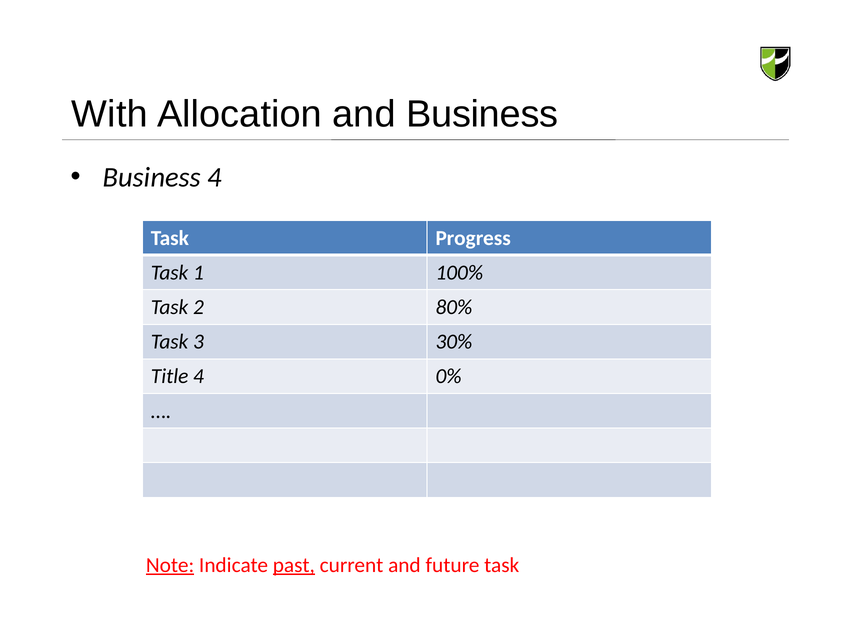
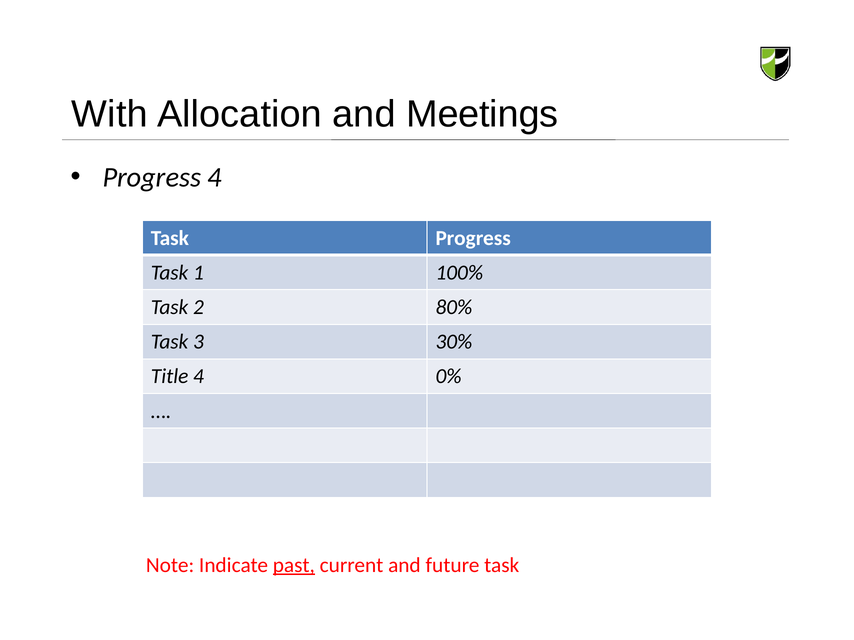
and Business: Business -> Meetings
Business at (152, 178): Business -> Progress
Note underline: present -> none
